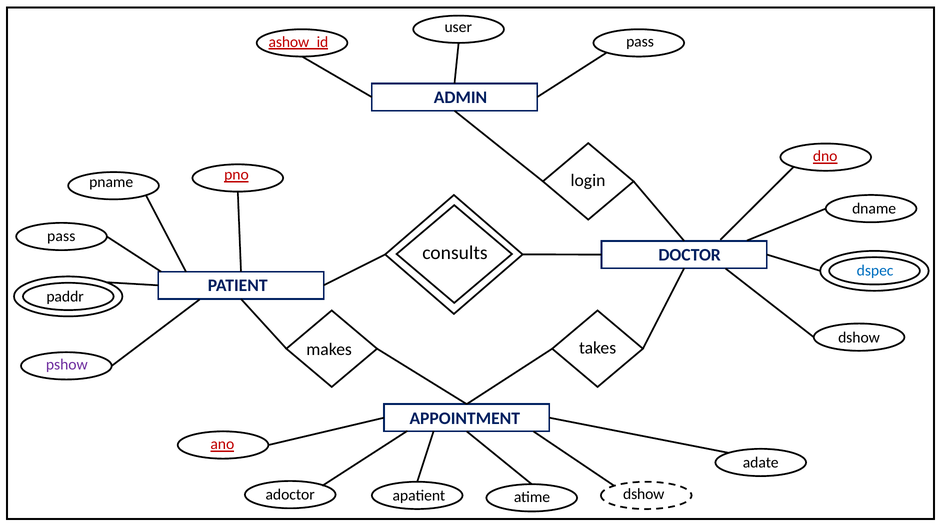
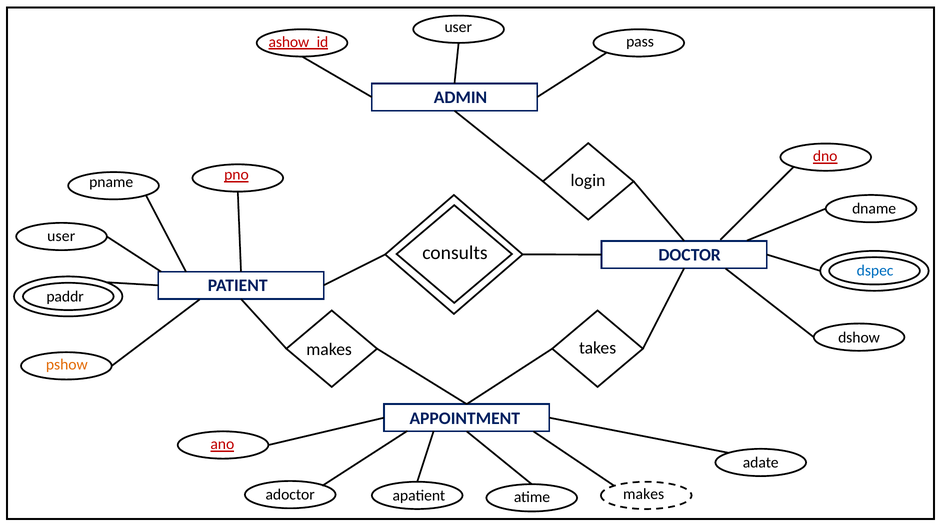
pass at (61, 236): pass -> user
pshow colour: purple -> orange
atime dshow: dshow -> makes
